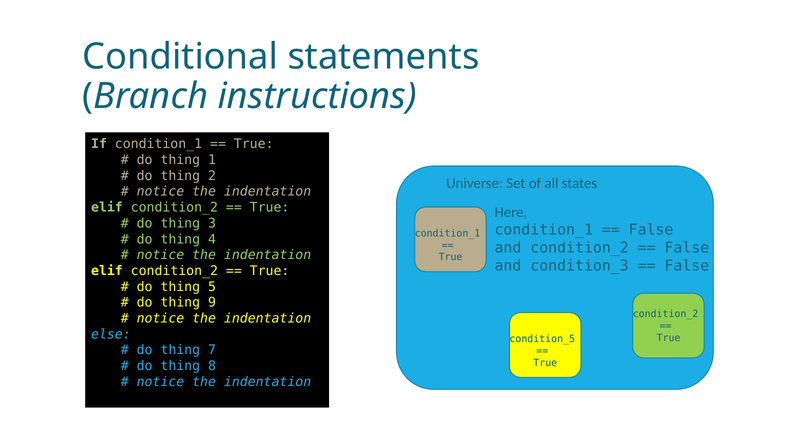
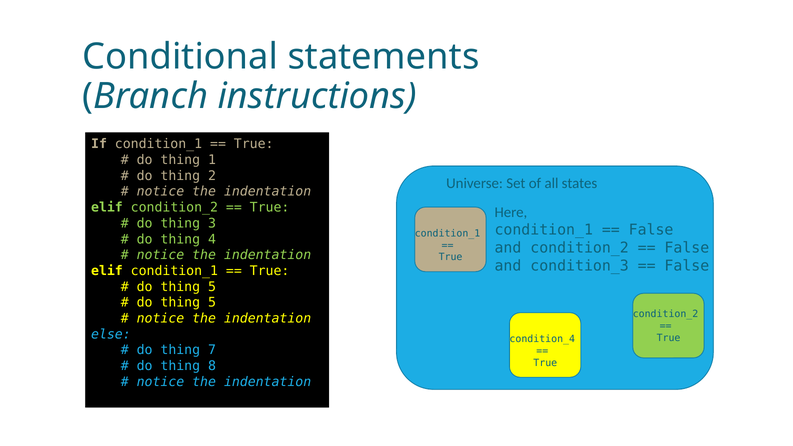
condition_2 at (174, 271): condition_2 -> condition_1
9 at (212, 303): 9 -> 5
condition_5: condition_5 -> condition_4
